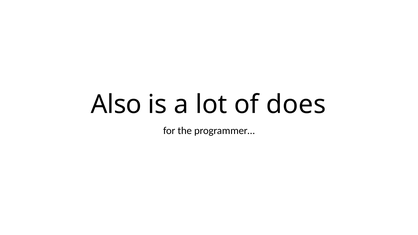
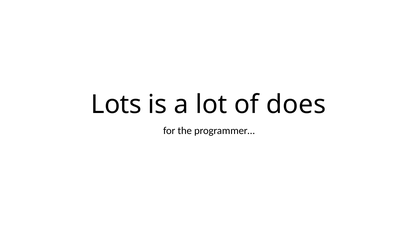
Also: Also -> Lots
